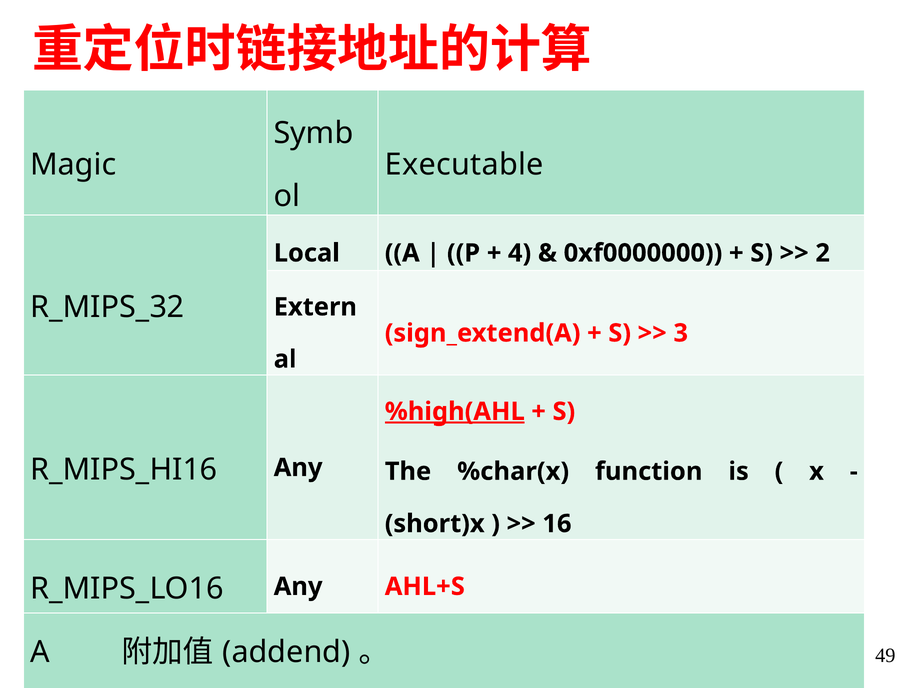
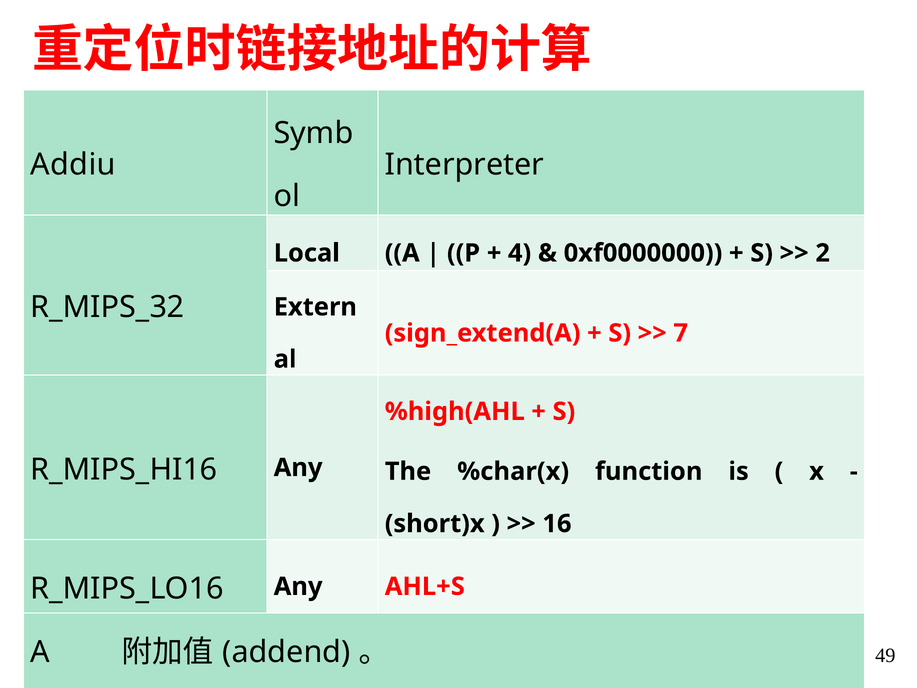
Magic: Magic -> Addiu
Executable: Executable -> Interpreter
3: 3 -> 7
%high(AHL underline: present -> none
